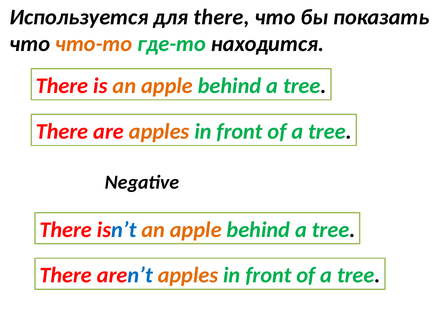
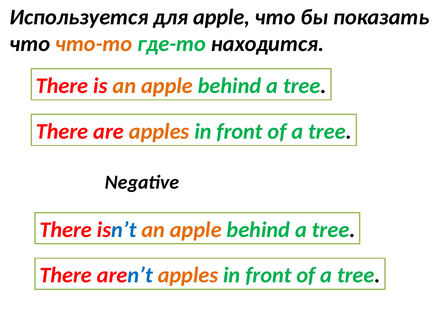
для there: there -> apple
